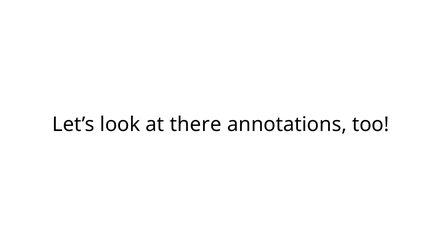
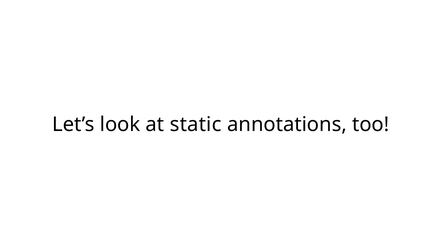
there: there -> static
